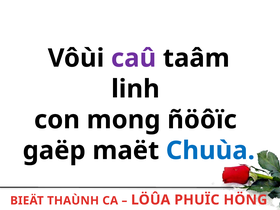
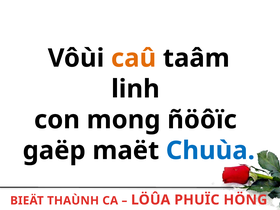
caû colour: purple -> orange
